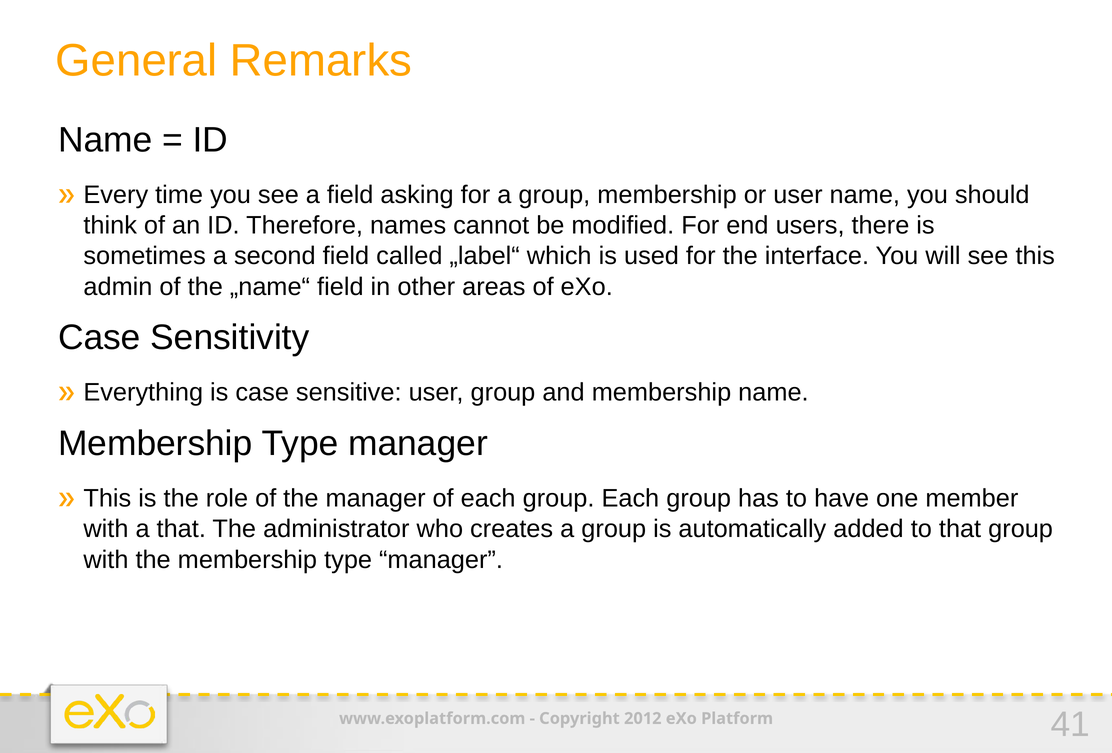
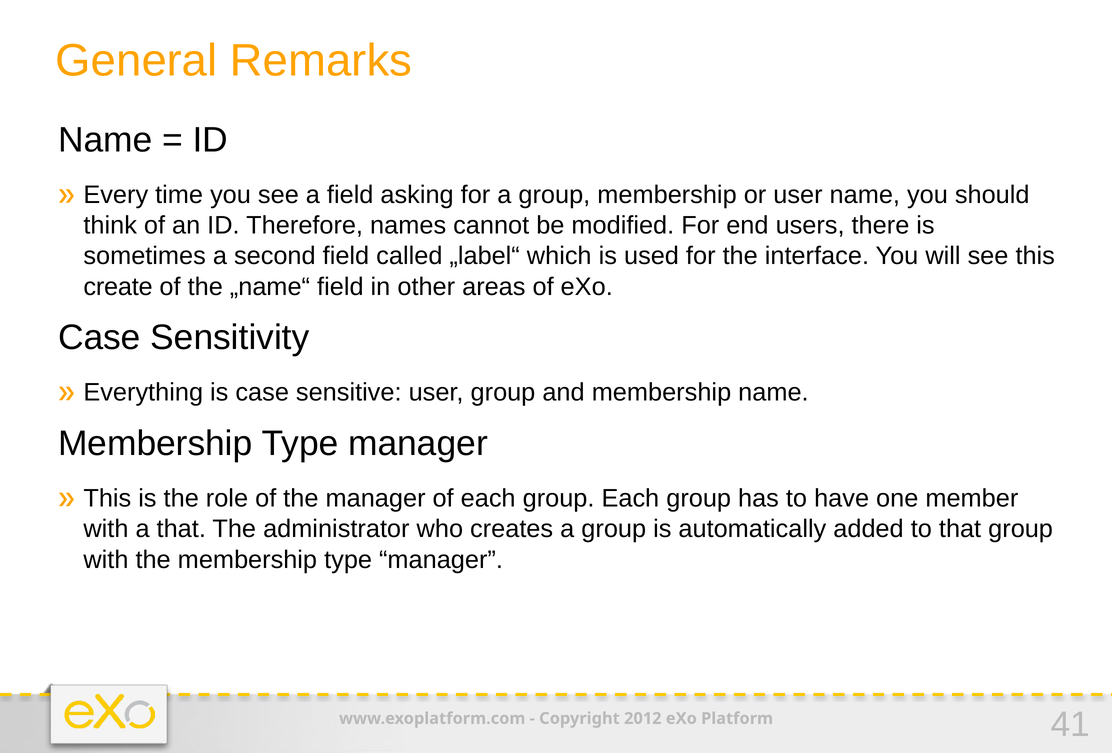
admin: admin -> create
